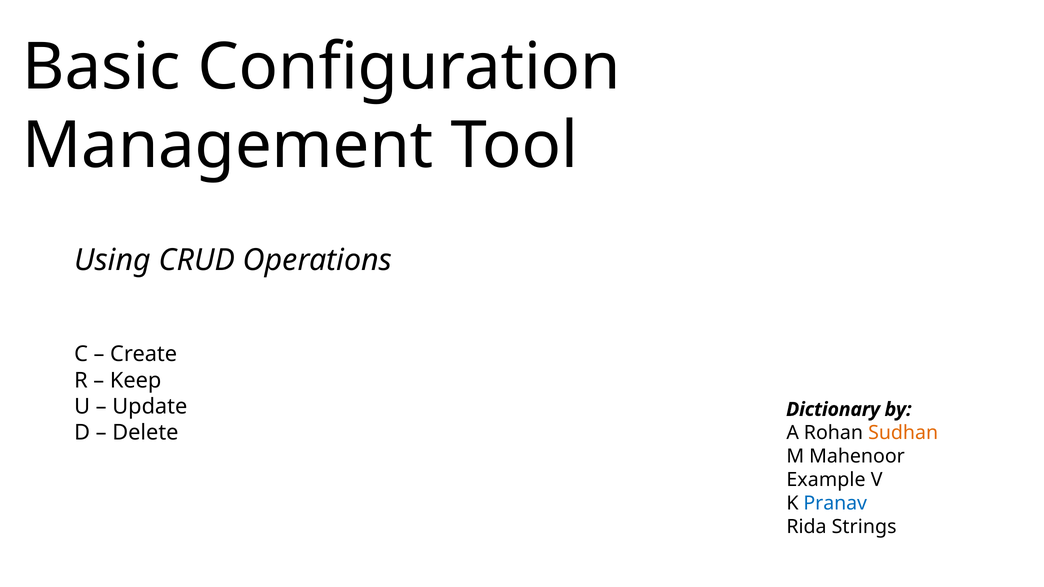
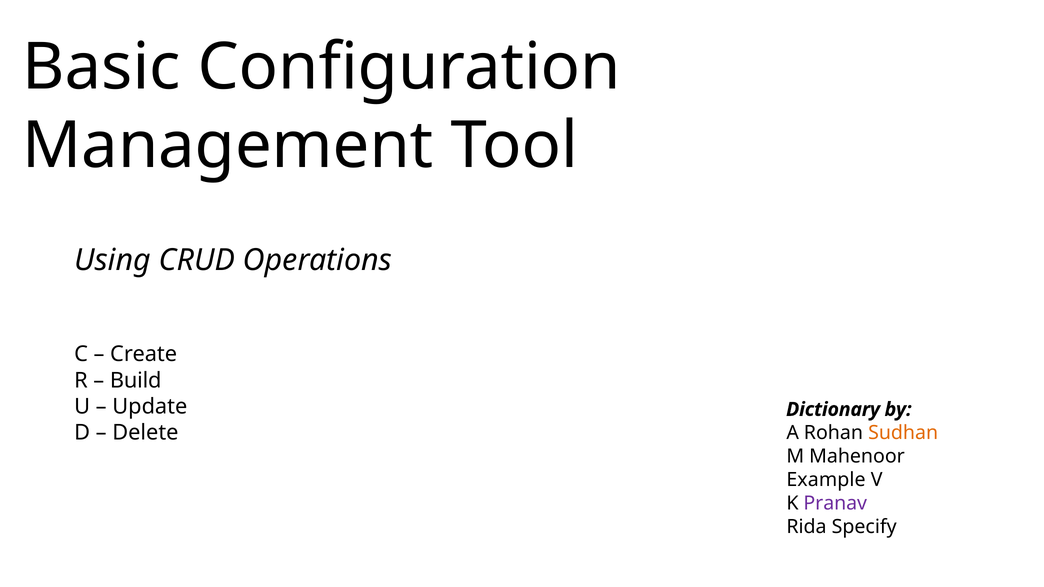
Keep: Keep -> Build
Pranav colour: blue -> purple
Strings: Strings -> Specify
